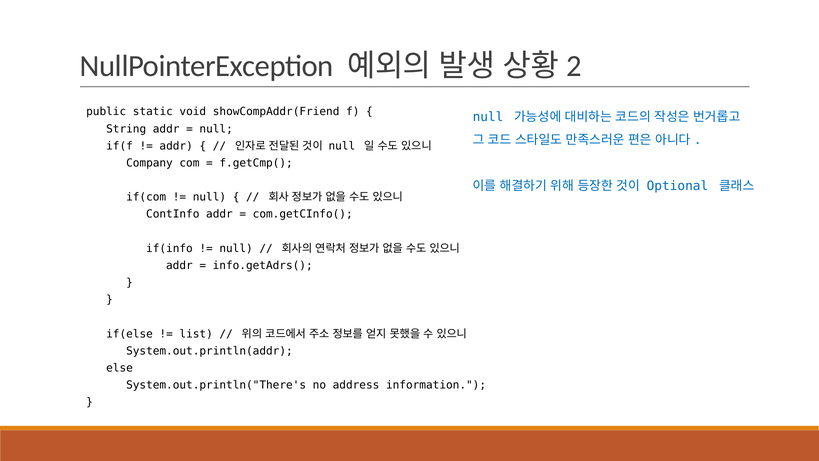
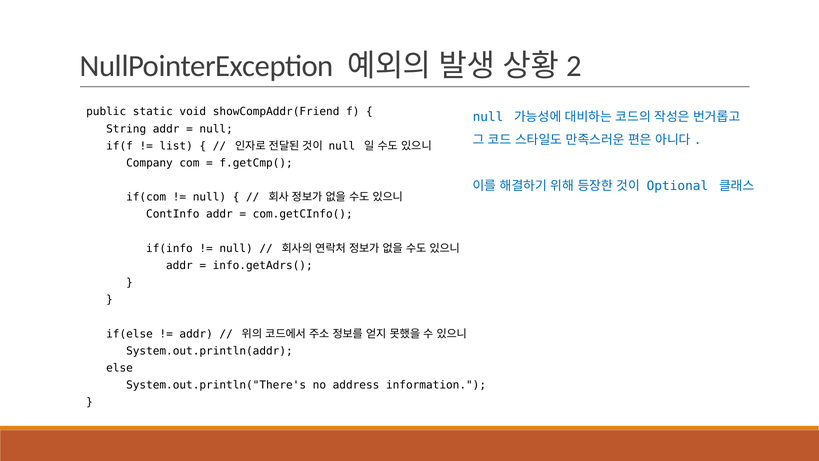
addr at (176, 146): addr -> list
list at (196, 334): list -> addr
